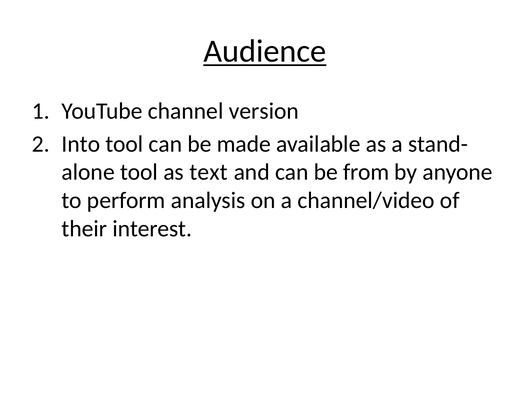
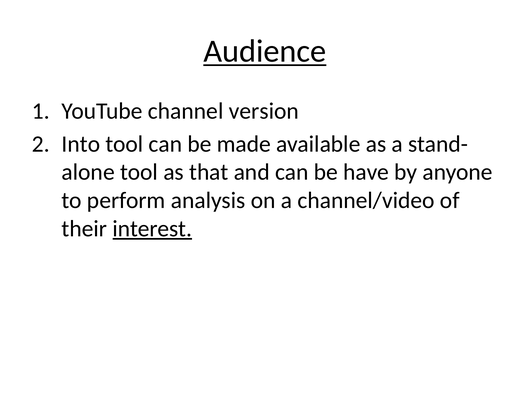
text: text -> that
from: from -> have
interest underline: none -> present
